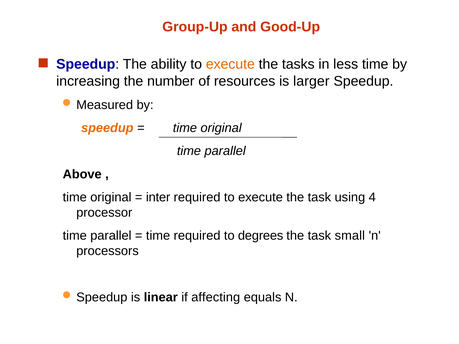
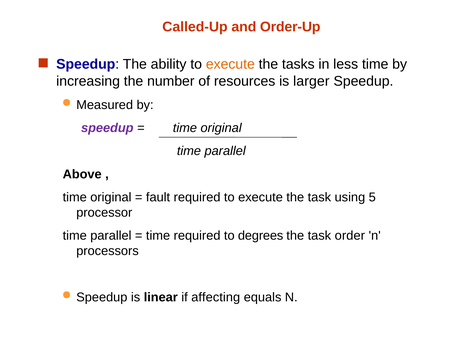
Group-Up: Group-Up -> Called-Up
Good-Up: Good-Up -> Order-Up
speedup at (107, 128) colour: orange -> purple
inter: inter -> fault
4: 4 -> 5
small: small -> order
